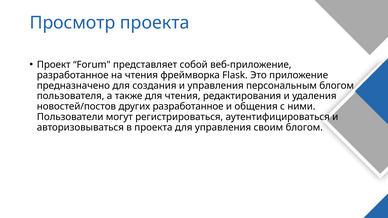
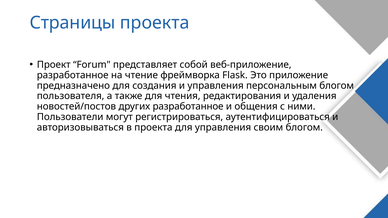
Просмотр: Просмотр -> Страницы
на чтения: чтения -> чтение
